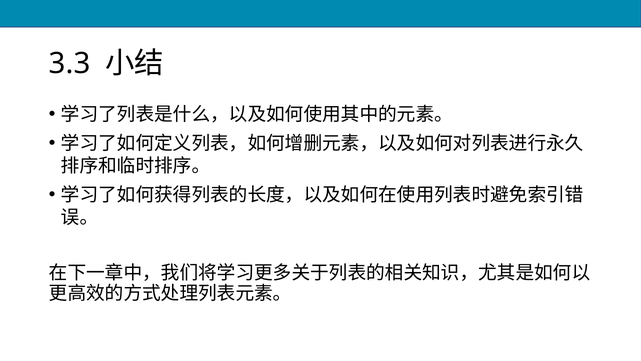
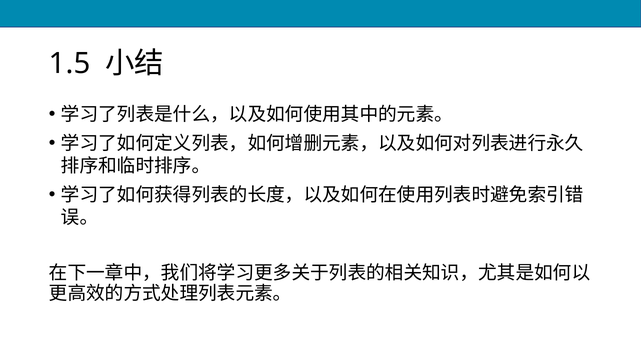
3.3: 3.3 -> 1.5
